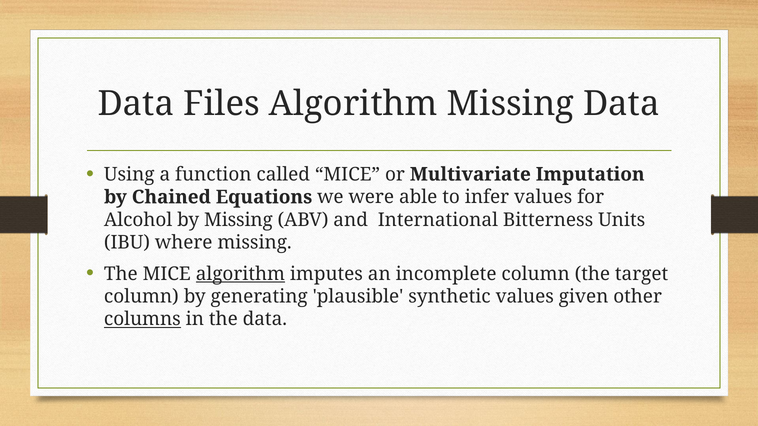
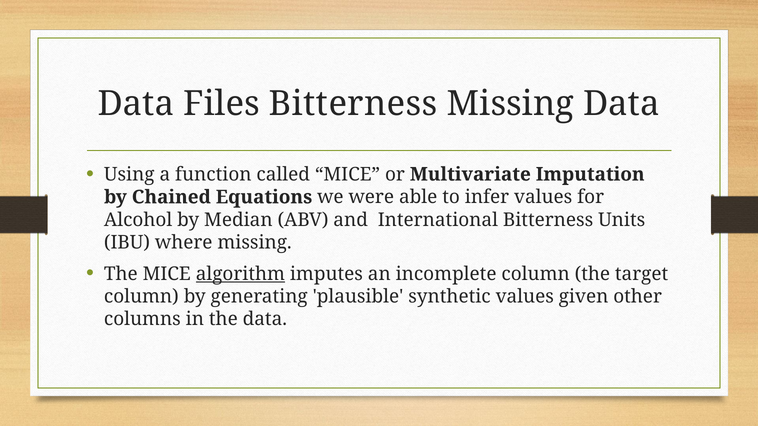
Files Algorithm: Algorithm -> Bitterness
by Missing: Missing -> Median
columns underline: present -> none
